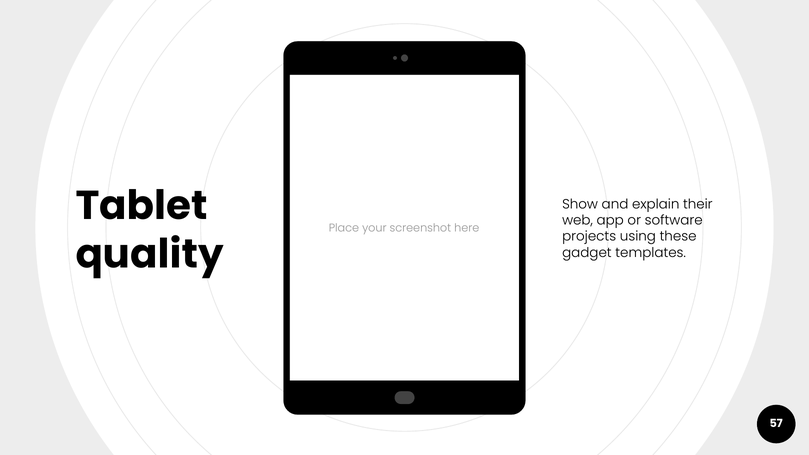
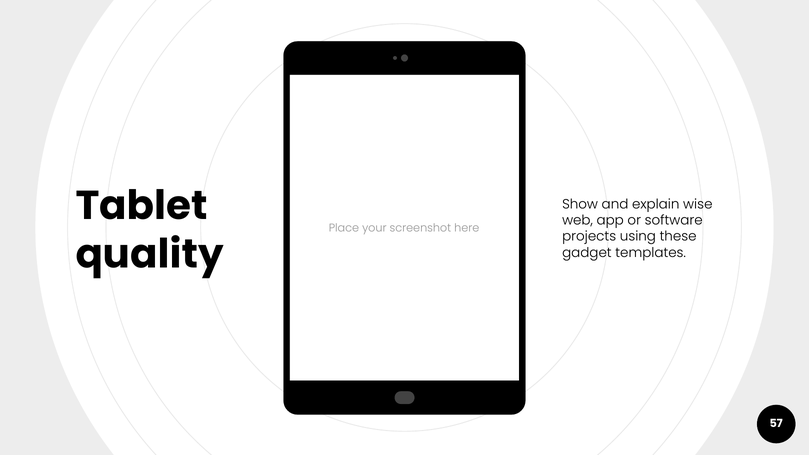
their: their -> wise
